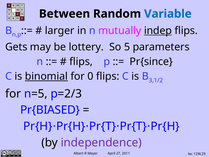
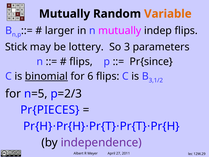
Between at (65, 14): Between -> Mutually
Variable colour: blue -> orange
indep underline: present -> none
Gets: Gets -> Stick
5: 5 -> 3
0: 0 -> 6
Pr{BIASED: Pr{BIASED -> Pr{PIECES
